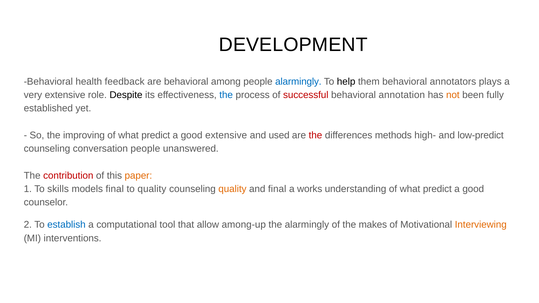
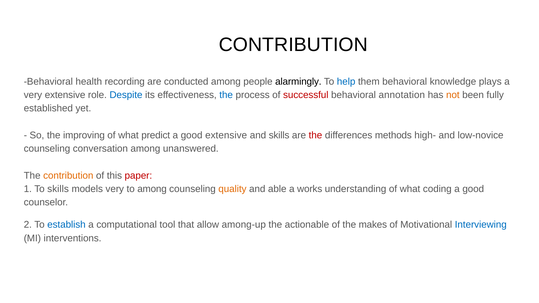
DEVELOPMENT at (293, 45): DEVELOPMENT -> CONTRIBUTION
feedback: feedback -> recording
are behavioral: behavioral -> conducted
alarmingly at (298, 82) colour: blue -> black
help colour: black -> blue
annotators: annotators -> knowledge
Despite colour: black -> blue
and used: used -> skills
low-predict: low-predict -> low-novice
conversation people: people -> among
contribution at (68, 176) colour: red -> orange
paper colour: orange -> red
models final: final -> very
to quality: quality -> among
and final: final -> able
understanding of what predict: predict -> coding
the alarmingly: alarmingly -> actionable
Interviewing colour: orange -> blue
